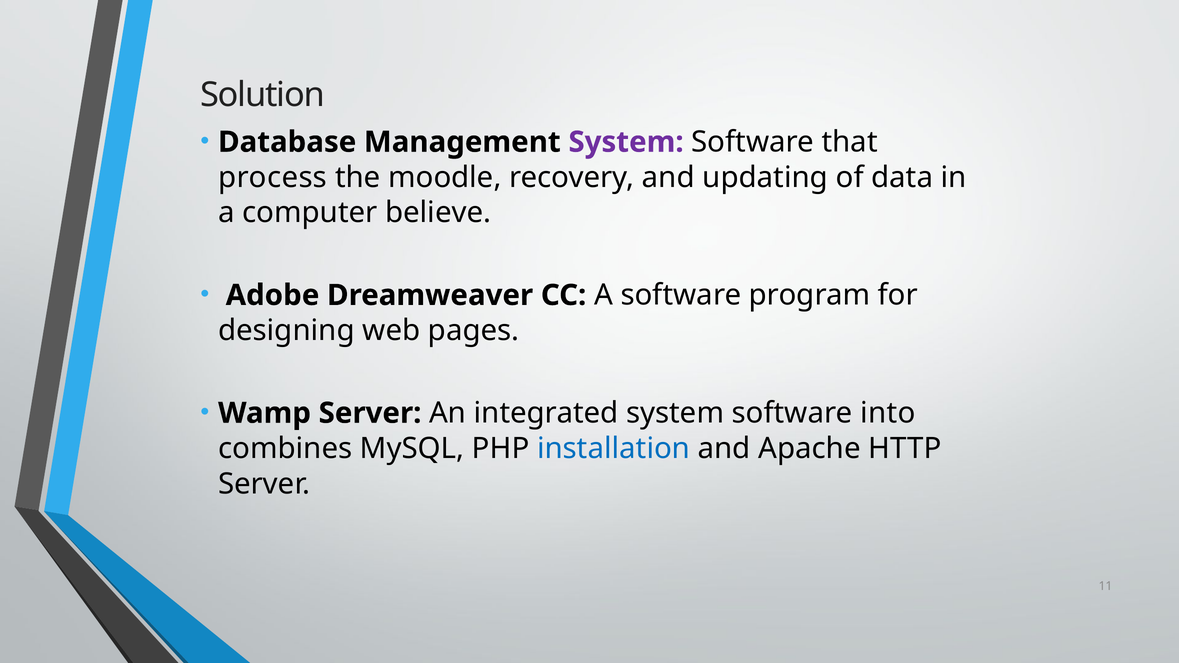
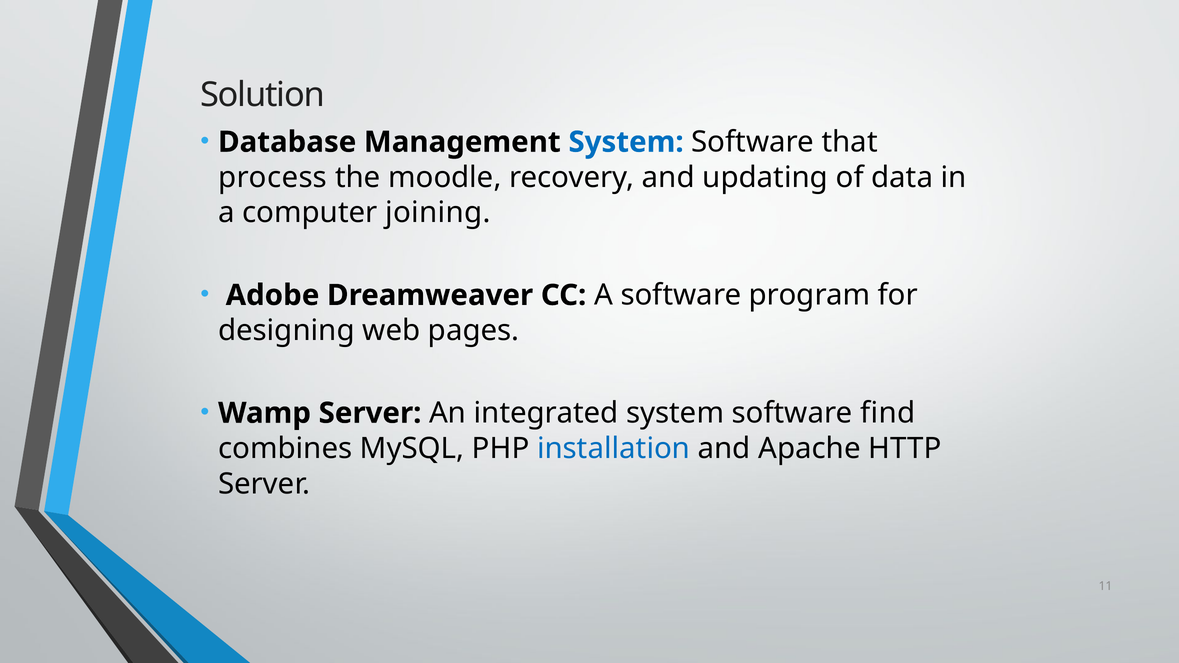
System at (626, 142) colour: purple -> blue
believe: believe -> joining
into: into -> find
